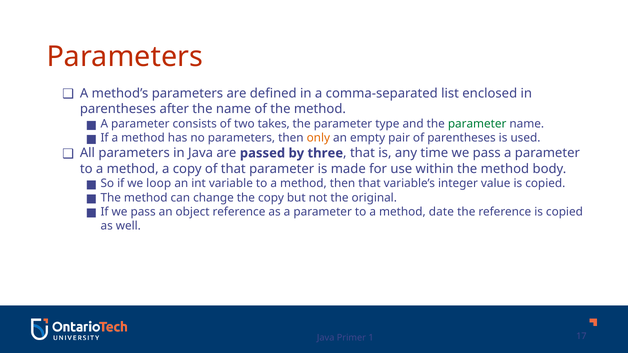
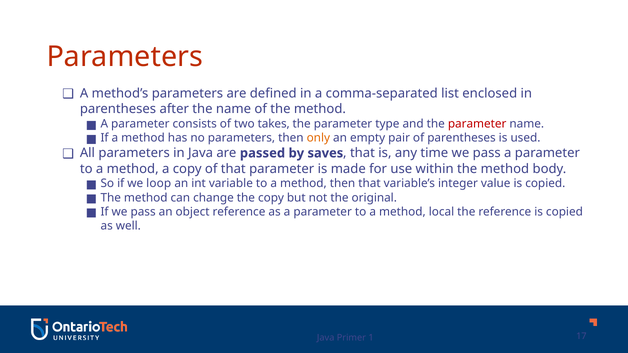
parameter at (477, 124) colour: green -> red
three: three -> saves
date: date -> local
